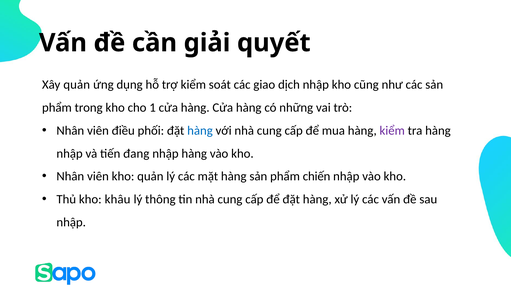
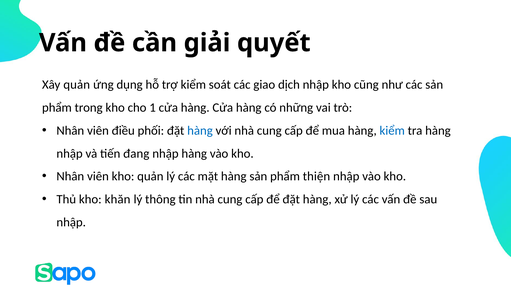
kiểm at (392, 131) colour: purple -> blue
chiến: chiến -> thiện
khâu: khâu -> khăn
